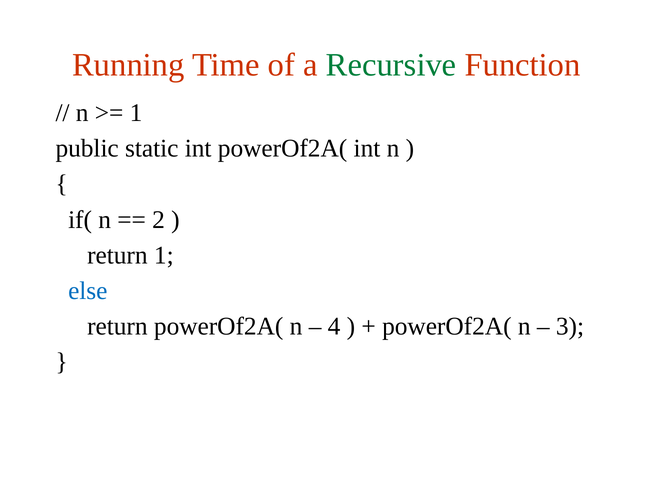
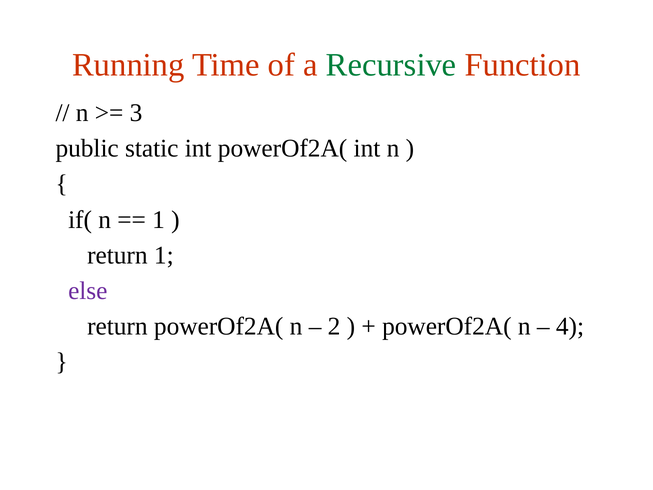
1 at (136, 113): 1 -> 3
2 at (159, 220): 2 -> 1
else colour: blue -> purple
4: 4 -> 2
3: 3 -> 4
